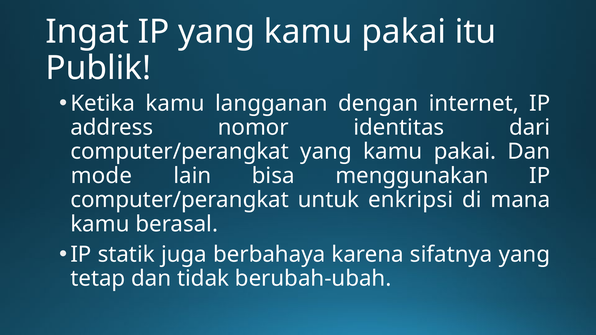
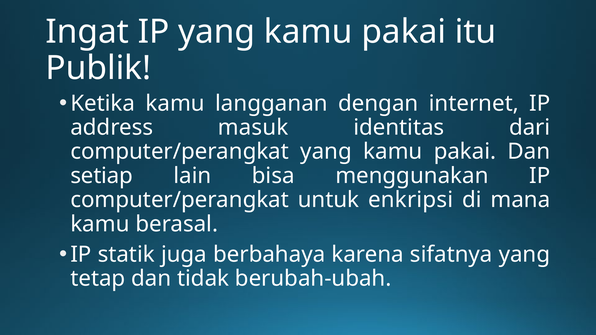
nomor: nomor -> masuk
mode: mode -> setiap
